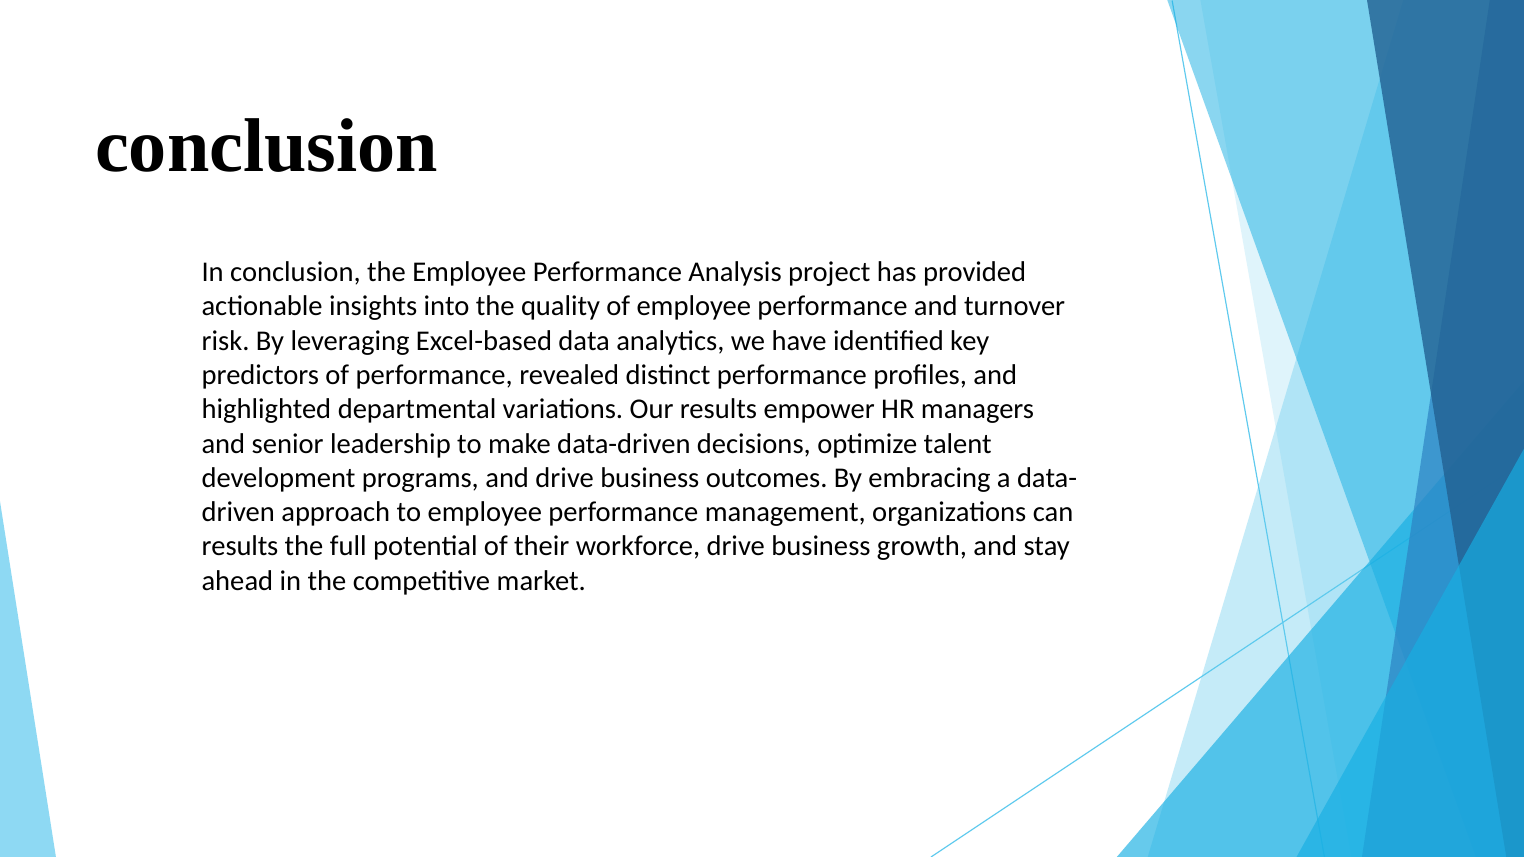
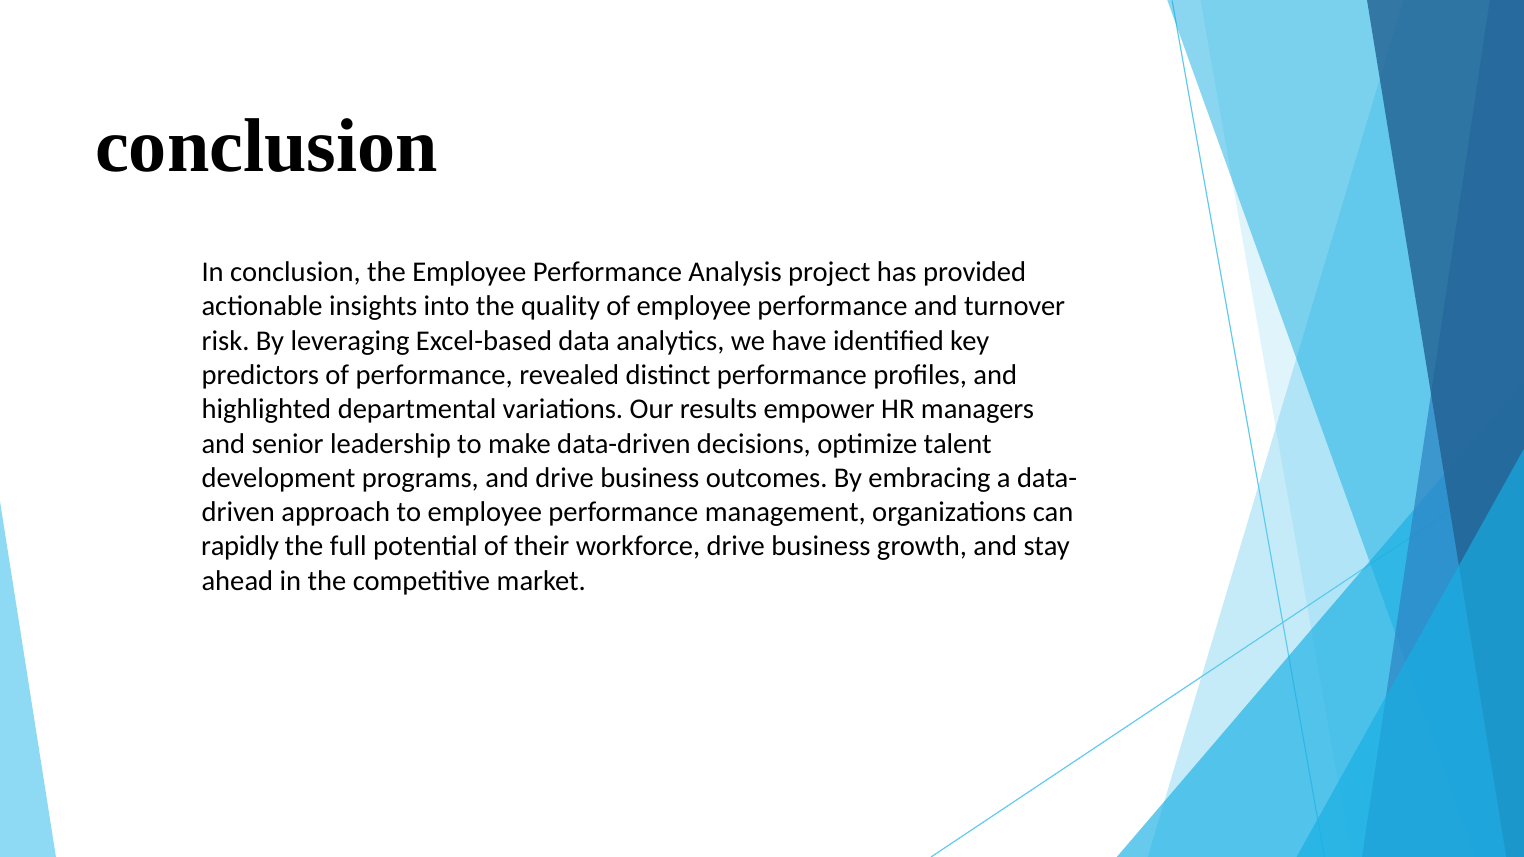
results at (240, 547): results -> rapidly
